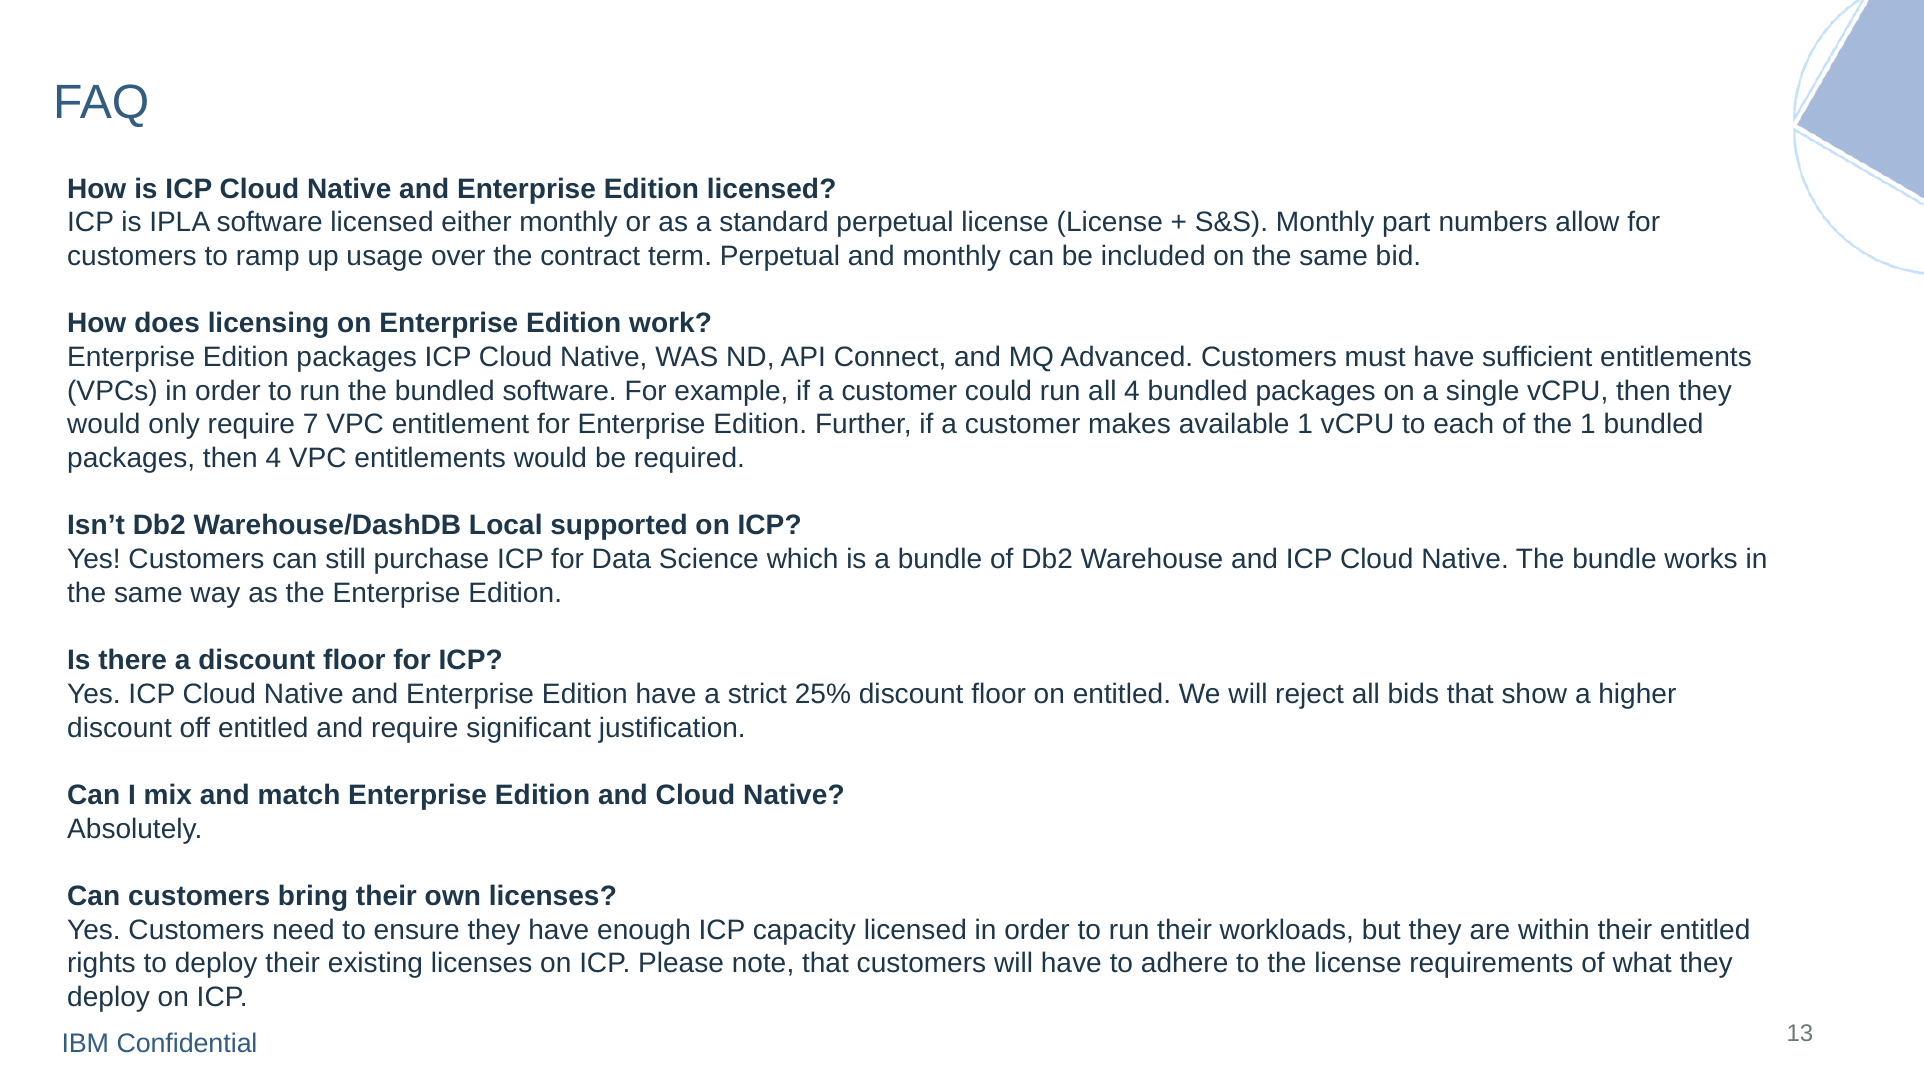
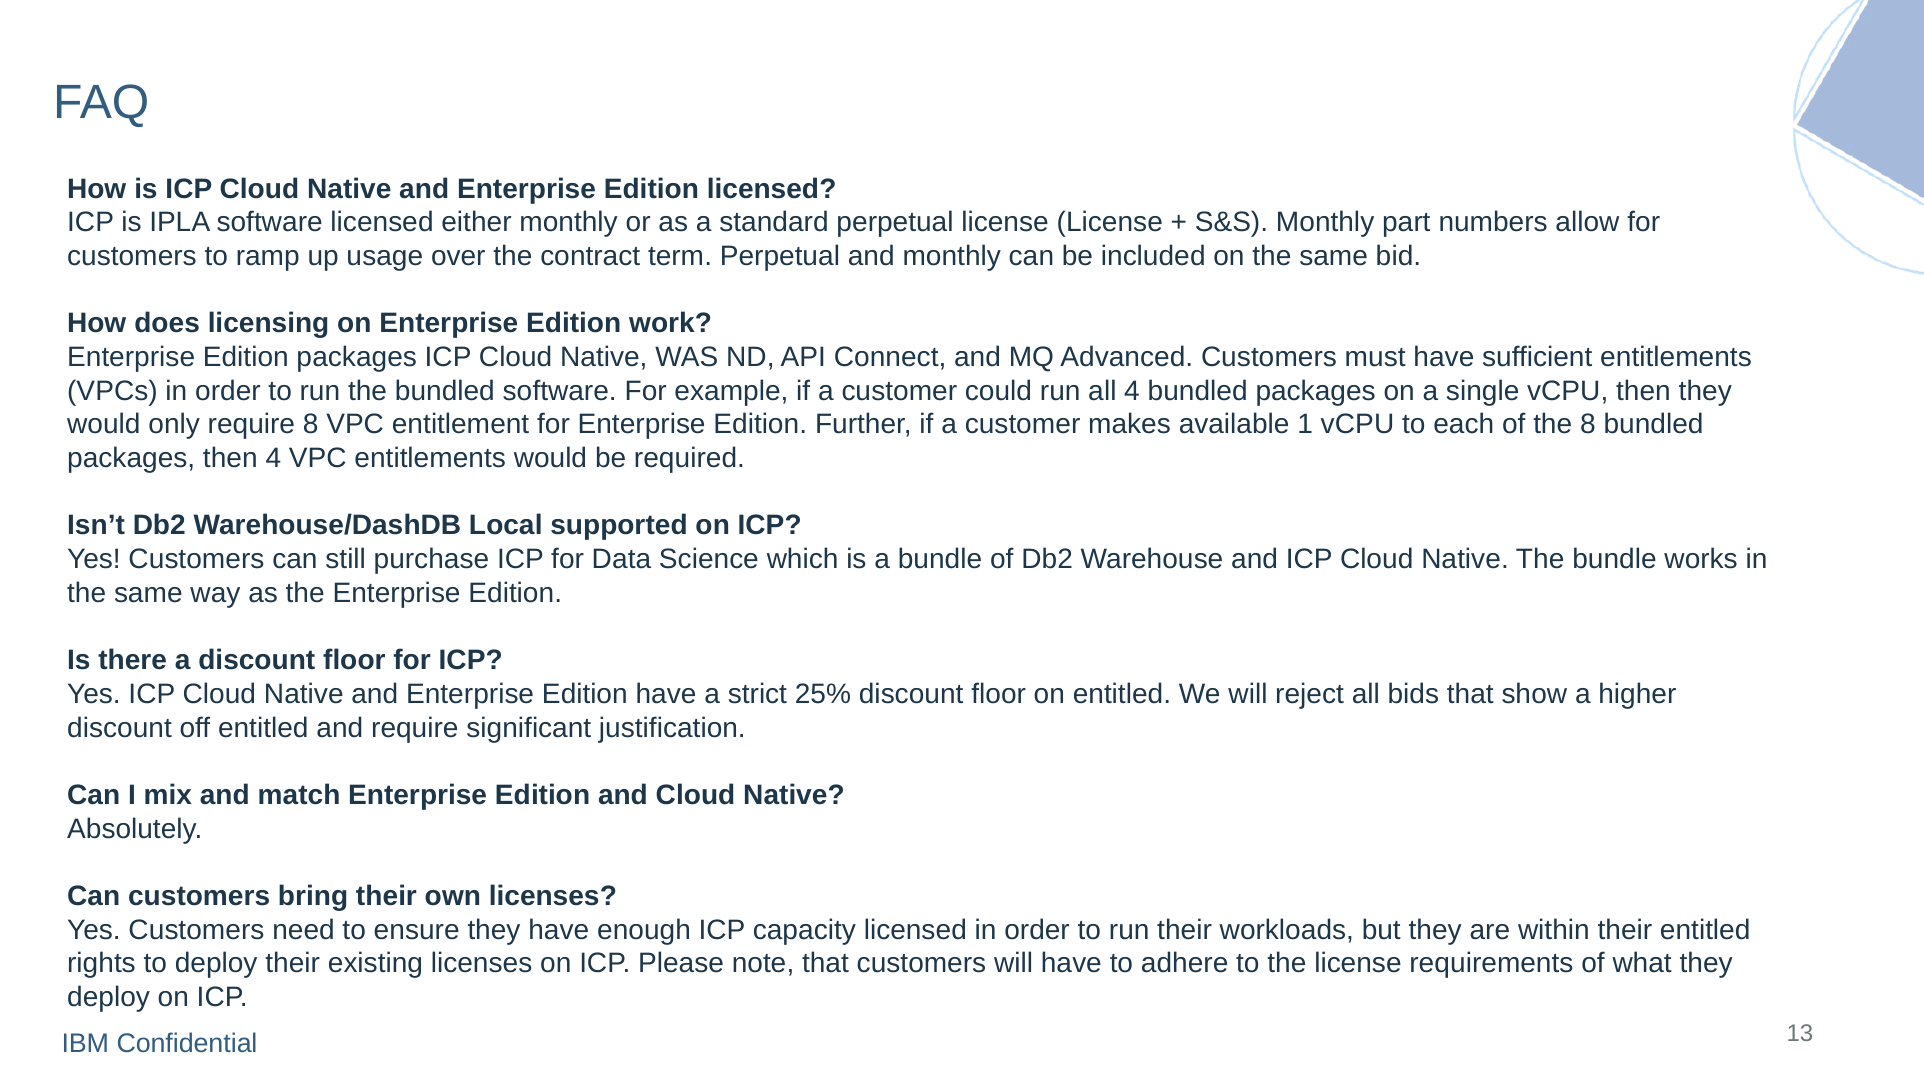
require 7: 7 -> 8
the 1: 1 -> 8
